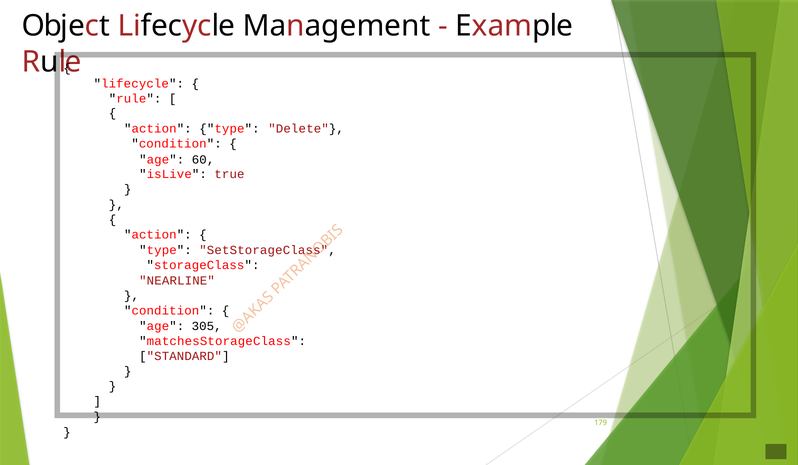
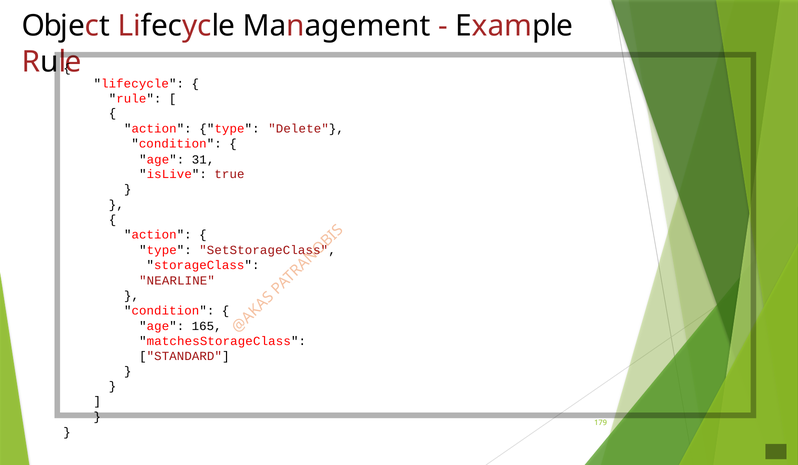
60: 60 -> 31
305: 305 -> 165
